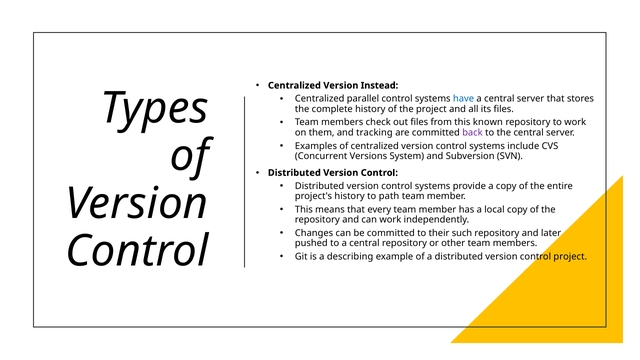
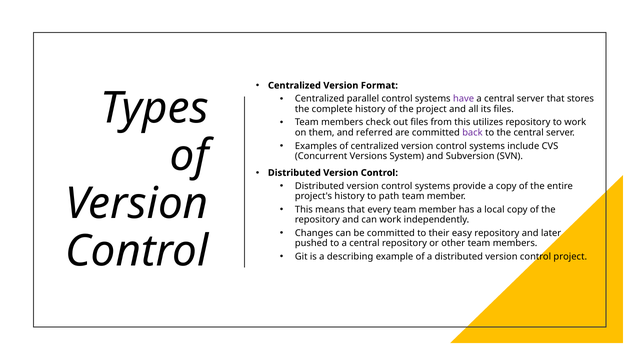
Instead: Instead -> Format
have colour: blue -> purple
known: known -> utilizes
tracking: tracking -> referred
such: such -> easy
